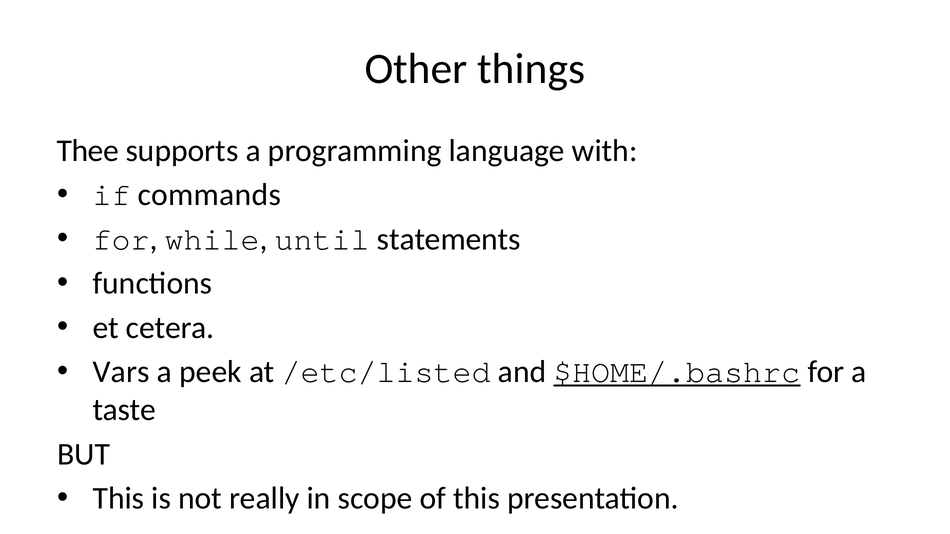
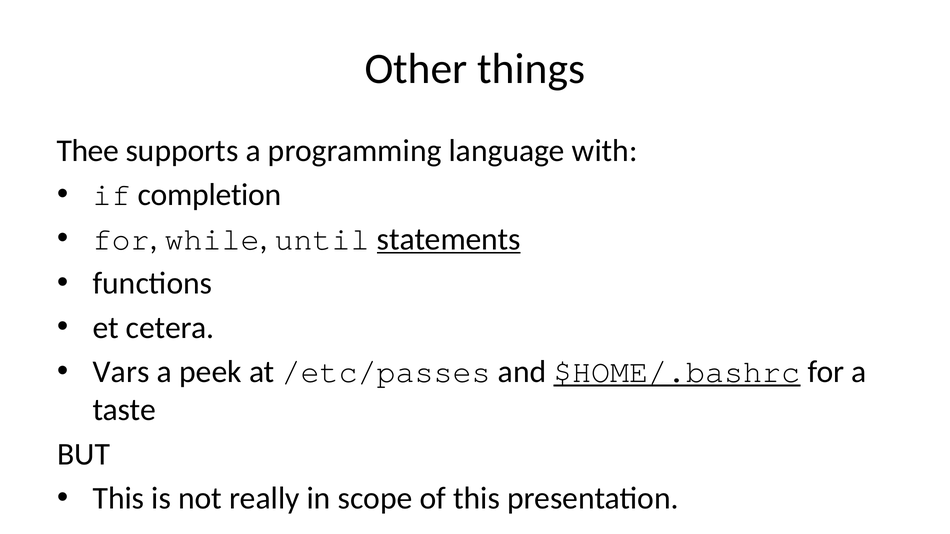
commands: commands -> completion
statements underline: none -> present
/etc/listed: /etc/listed -> /etc/passes
